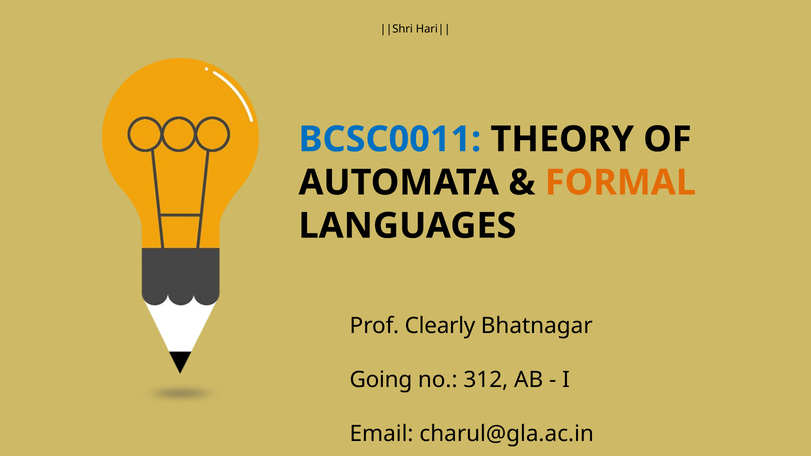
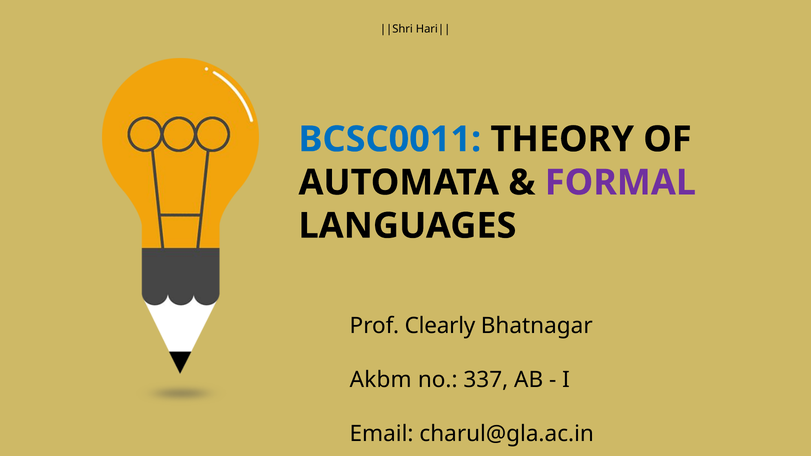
FORMAL colour: orange -> purple
Going: Going -> Akbm
312: 312 -> 337
